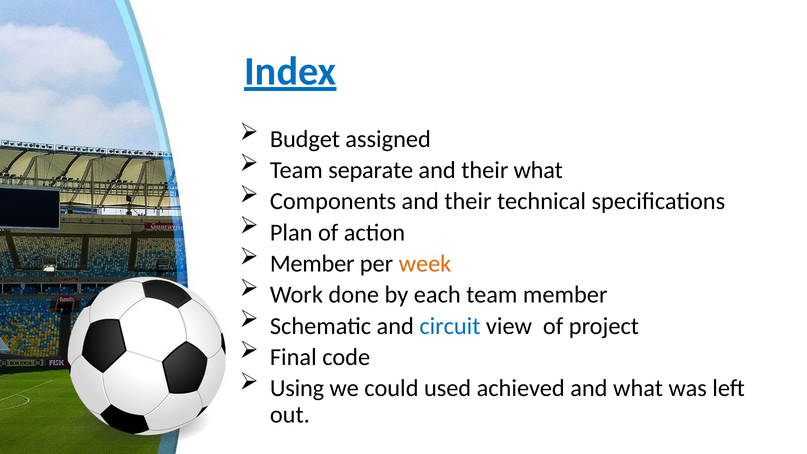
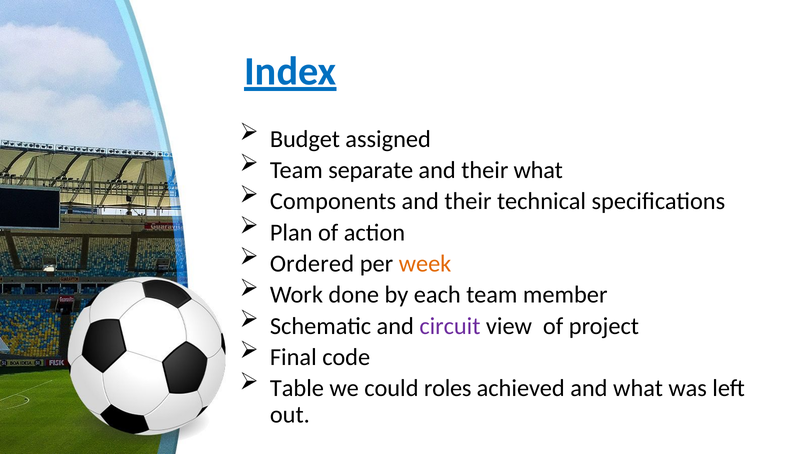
Member at (312, 264): Member -> Ordered
circuit colour: blue -> purple
Using: Using -> Table
used: used -> roles
